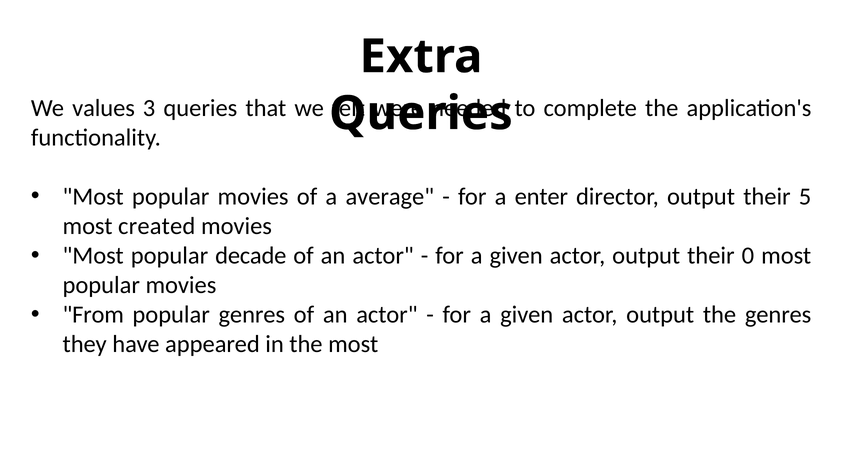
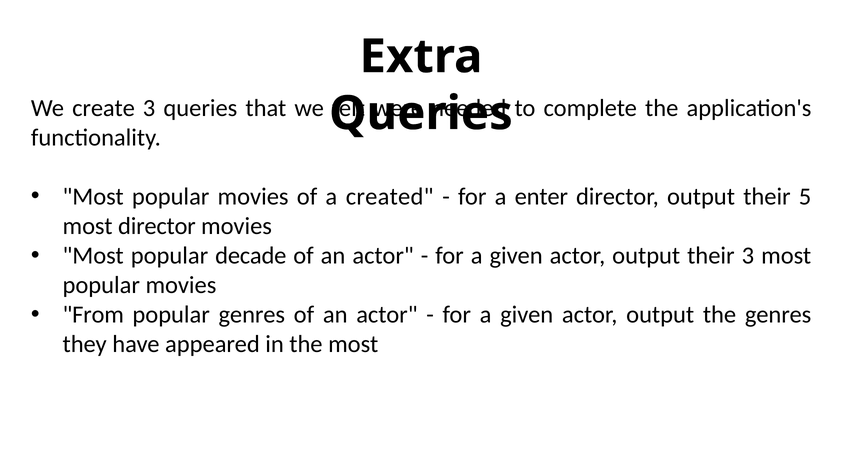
values: values -> create
average: average -> created
most created: created -> director
their 0: 0 -> 3
